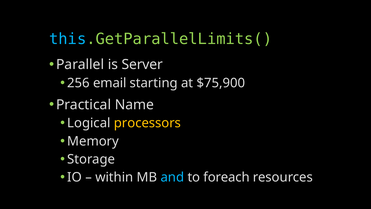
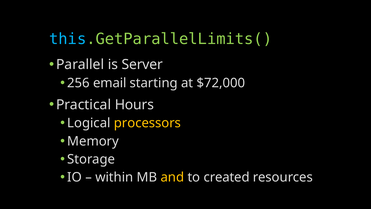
$75,900: $75,900 -> $72,000
Name: Name -> Hours
and colour: light blue -> yellow
foreach: foreach -> created
